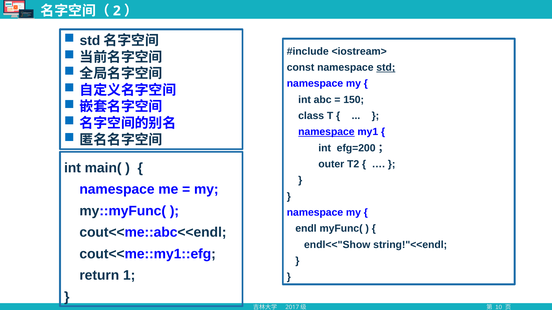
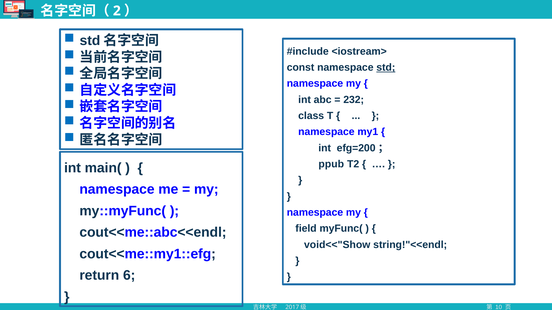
150: 150 -> 232
namespace at (326, 132) underline: present -> none
outer: outer -> ppub
endl: endl -> field
endl<<"Show: endl<<"Show -> void<<"Show
1: 1 -> 6
